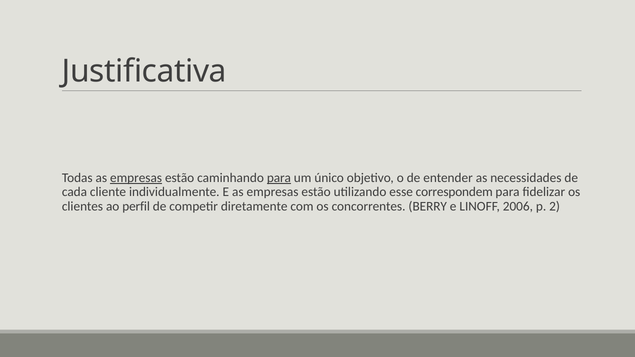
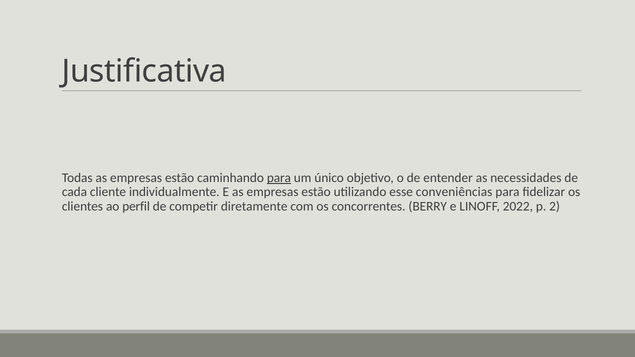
empresas at (136, 178) underline: present -> none
correspondem: correspondem -> conveniências
2006: 2006 -> 2022
